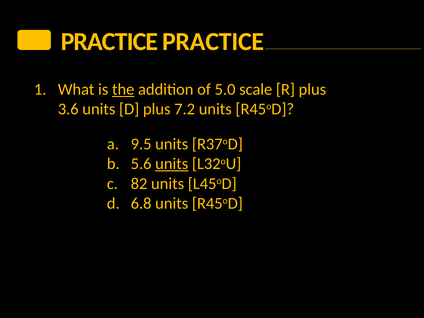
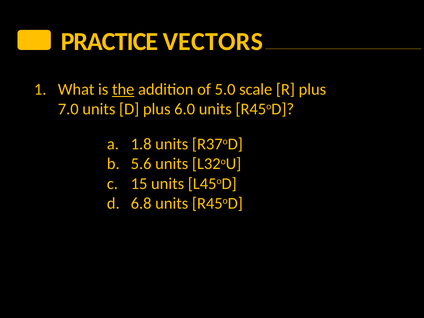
PRACTICE PRACTICE: PRACTICE -> VECTORS
3.6: 3.6 -> 7.0
7.2: 7.2 -> 6.0
9.5: 9.5 -> 1.8
units at (172, 164) underline: present -> none
82: 82 -> 15
